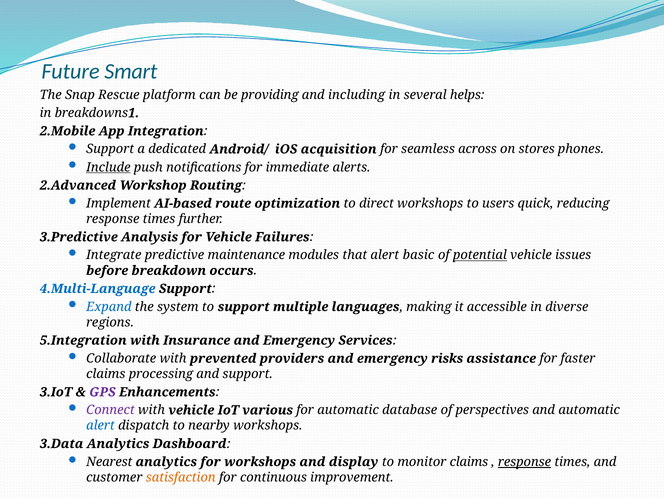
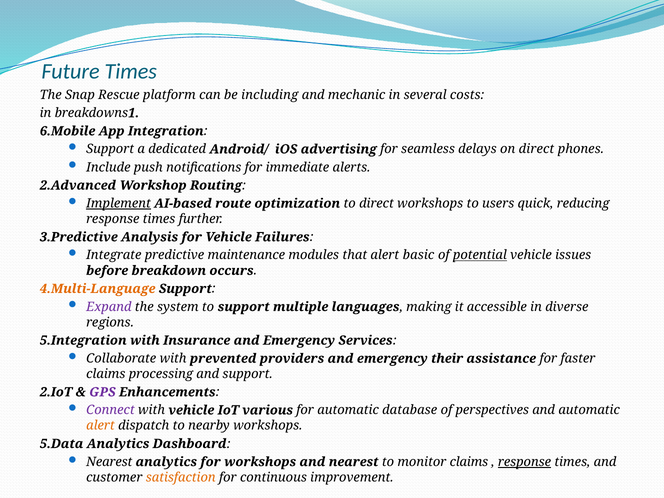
Future Smart: Smart -> Times
providing: providing -> including
including: including -> mechanic
helps: helps -> costs
2.Mobile: 2.Mobile -> 6.Mobile
acquisition: acquisition -> advertising
across: across -> delays
on stores: stores -> direct
Include underline: present -> none
Implement underline: none -> present
4.Multi-Language colour: blue -> orange
Expand colour: blue -> purple
risks: risks -> their
3.IoT: 3.IoT -> 2.IoT
alert at (100, 426) colour: blue -> orange
3.Data: 3.Data -> 5.Data
and display: display -> nearest
